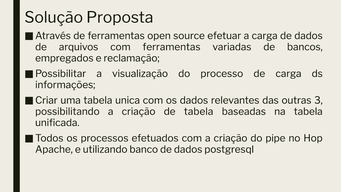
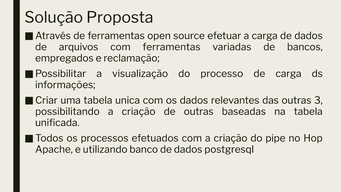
de tabela: tabela -> outras
